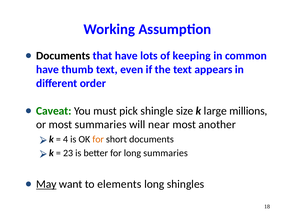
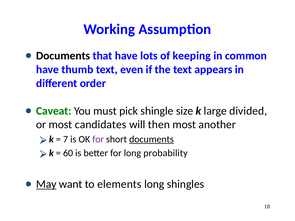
millions: millions -> divided
most summaries: summaries -> candidates
near: near -> then
4: 4 -> 7
for at (98, 139) colour: orange -> purple
documents at (151, 139) underline: none -> present
23: 23 -> 60
long summaries: summaries -> probability
